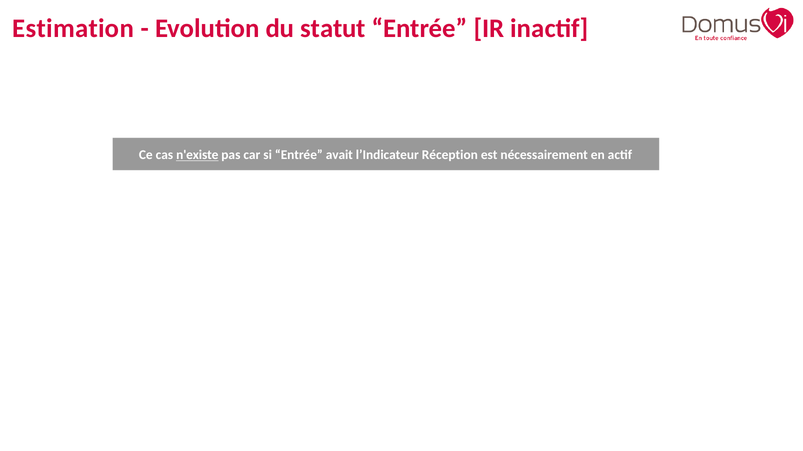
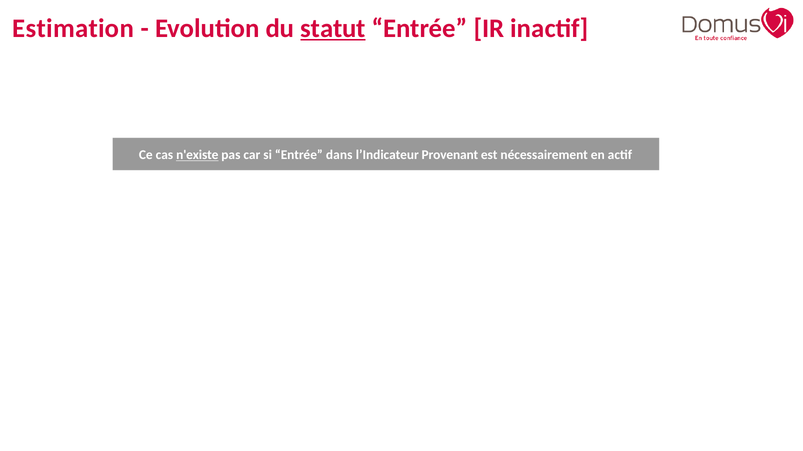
statut underline: none -> present
avait: avait -> dans
Réception: Réception -> Provenant
